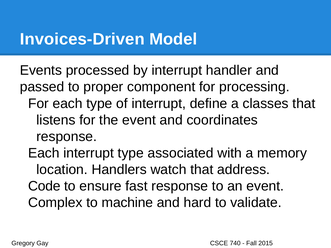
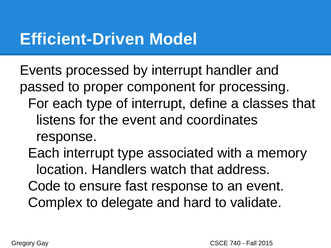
Invoices-Driven: Invoices-Driven -> Efficient-Driven
machine: machine -> delegate
